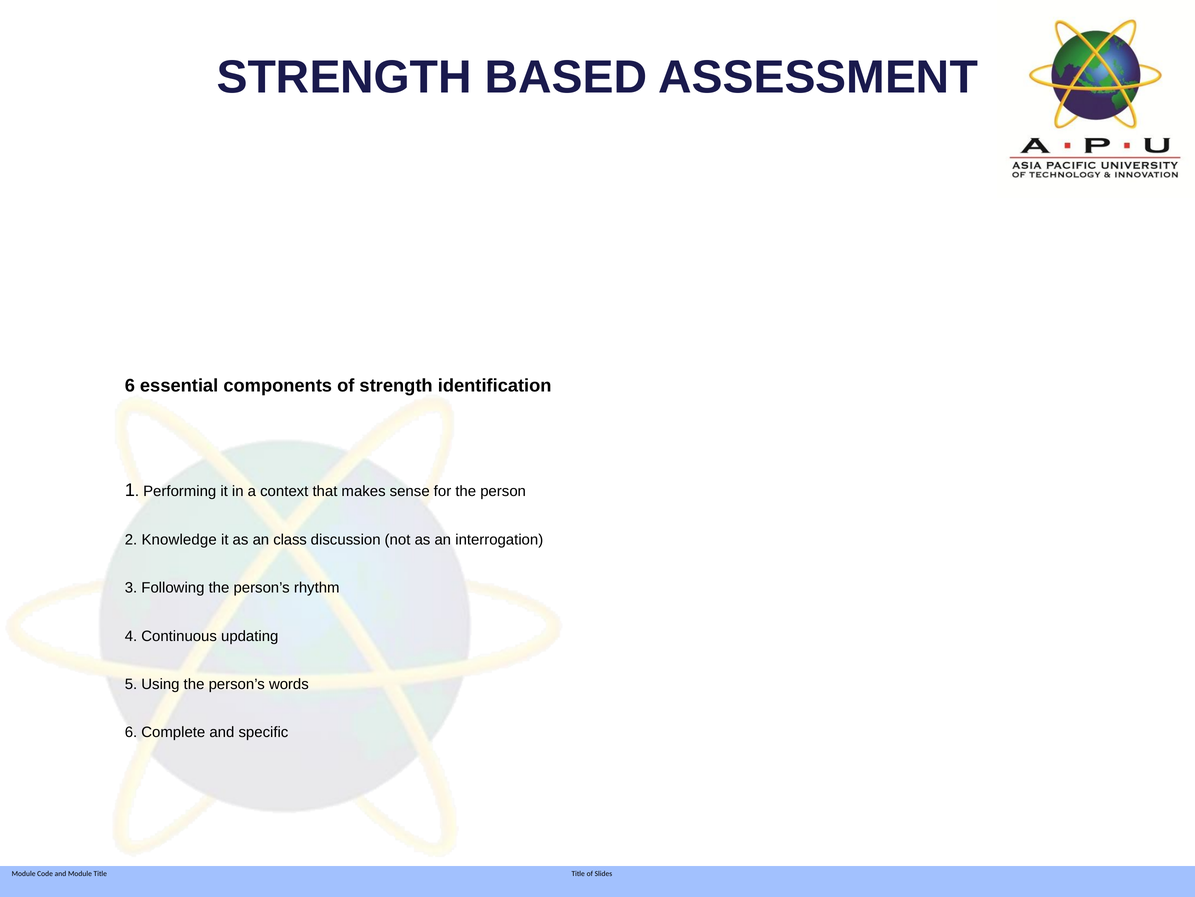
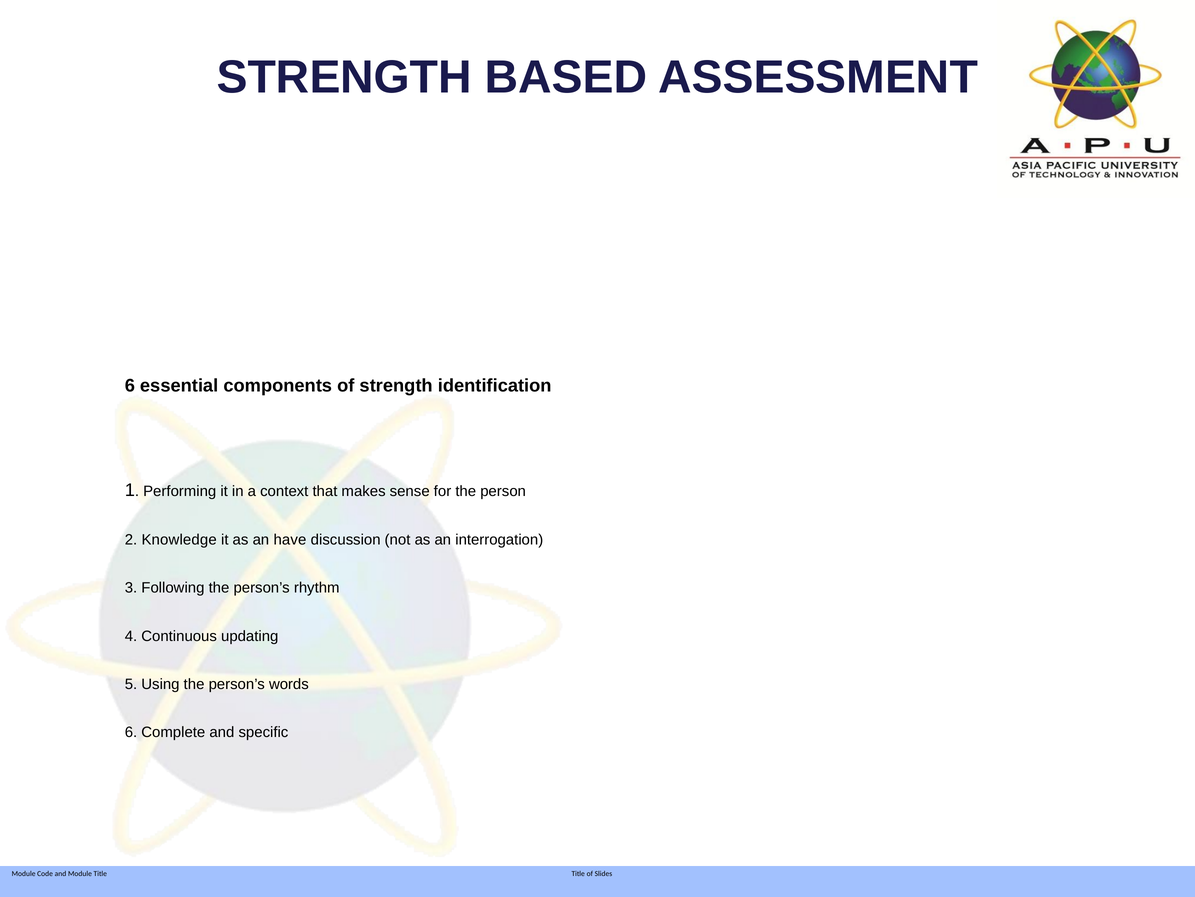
class: class -> have
